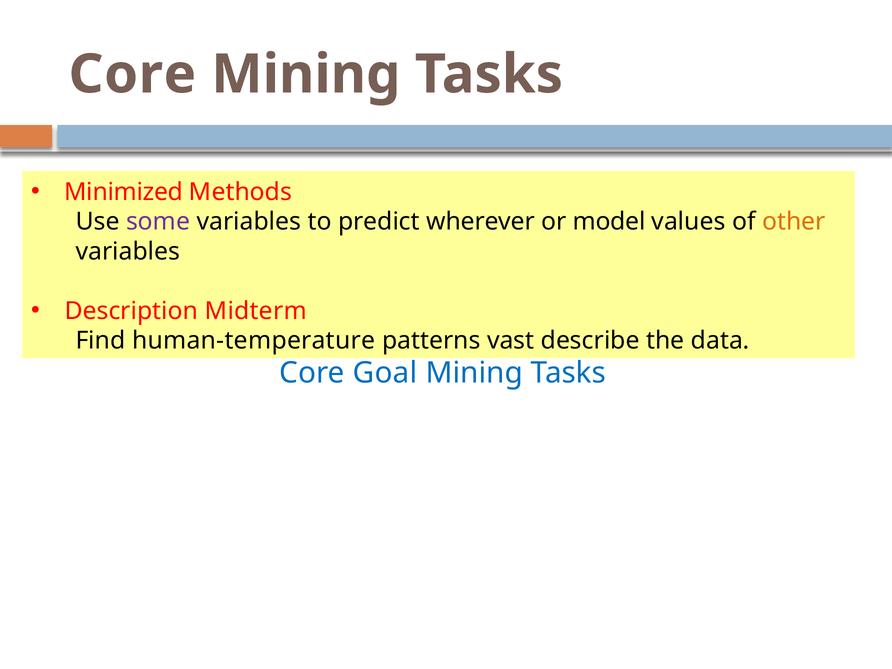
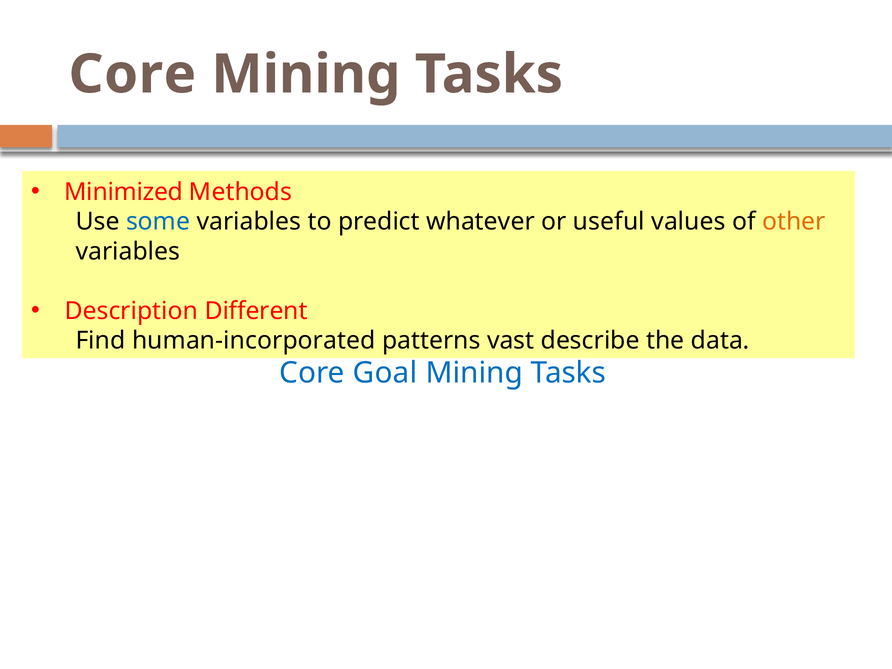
some colour: purple -> blue
wherever: wherever -> whatever
model: model -> useful
Midterm: Midterm -> Different
human-temperature: human-temperature -> human-incorporated
